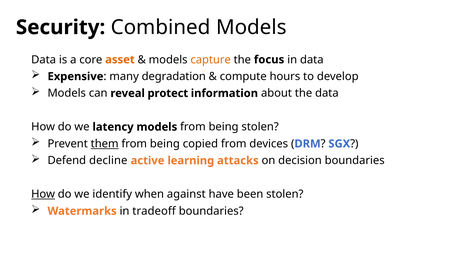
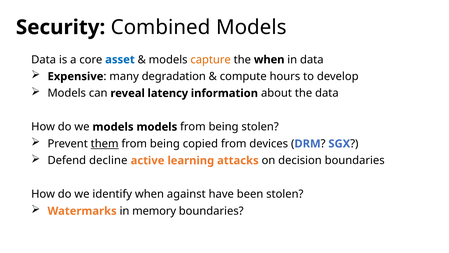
asset colour: orange -> blue
the focus: focus -> when
protect: protect -> latency
we latency: latency -> models
How at (43, 194) underline: present -> none
tradeoff: tradeoff -> memory
